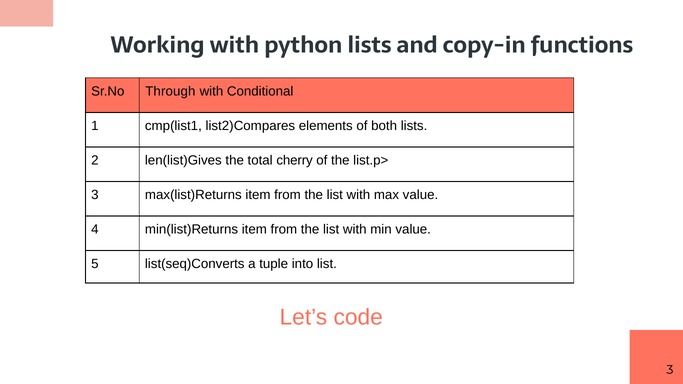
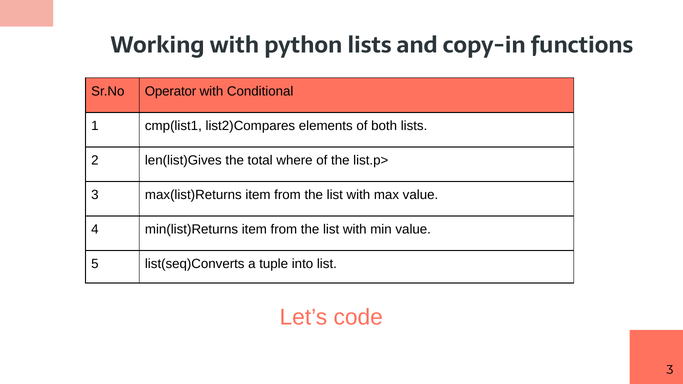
Through: Through -> Operator
cherry: cherry -> where
